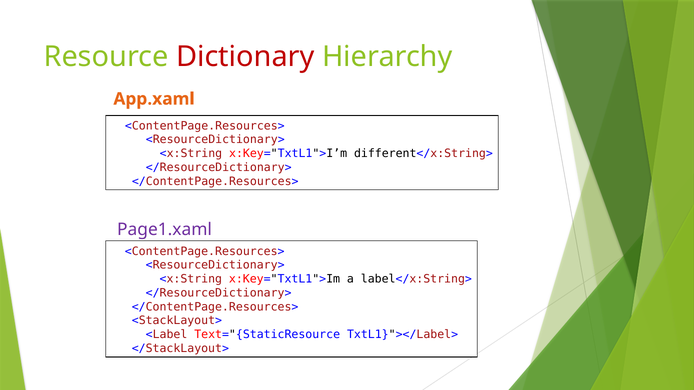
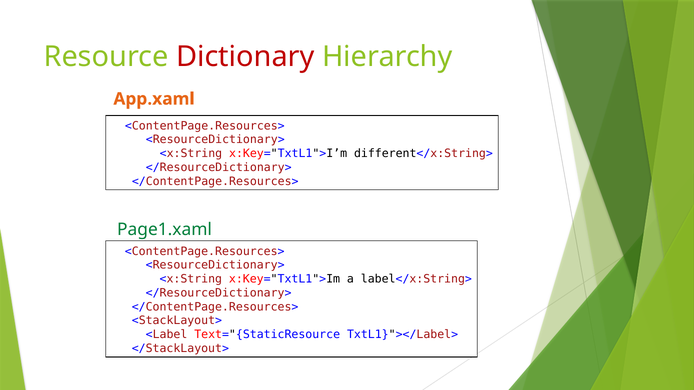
Page1.xaml colour: purple -> green
